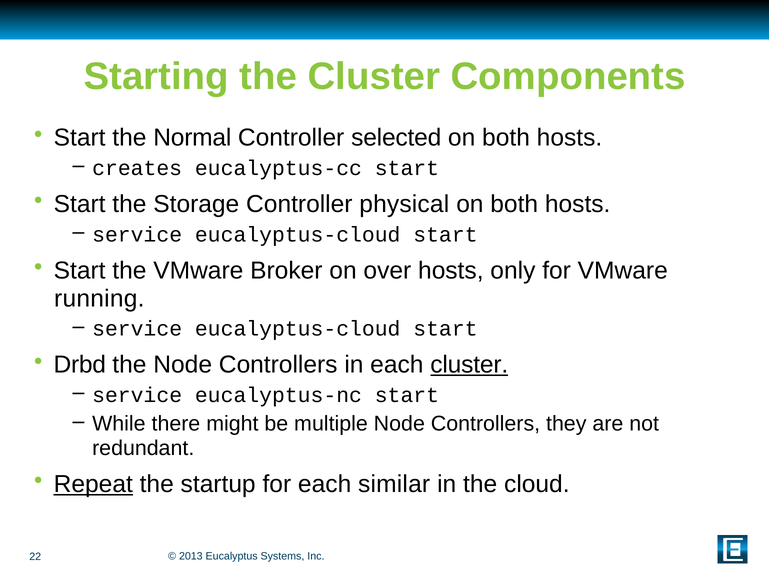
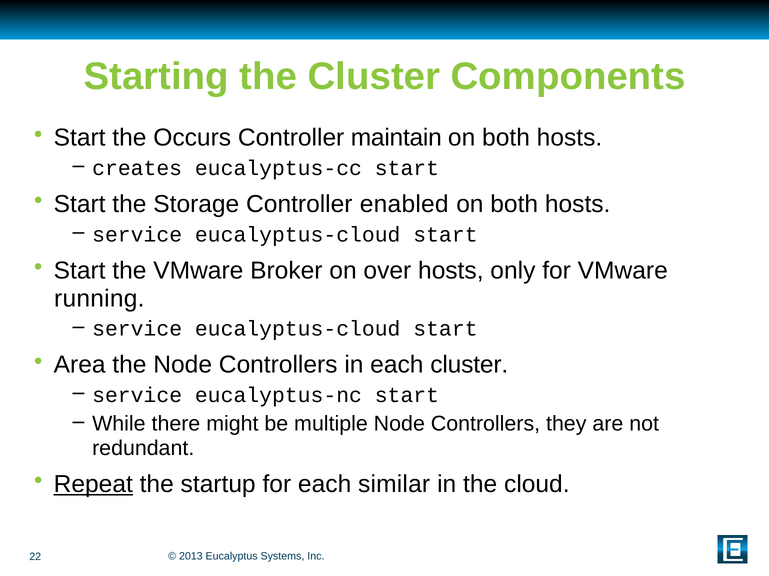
Normal: Normal -> Occurs
selected: selected -> maintain
physical: physical -> enabled
Drbd: Drbd -> Area
cluster at (469, 365) underline: present -> none
